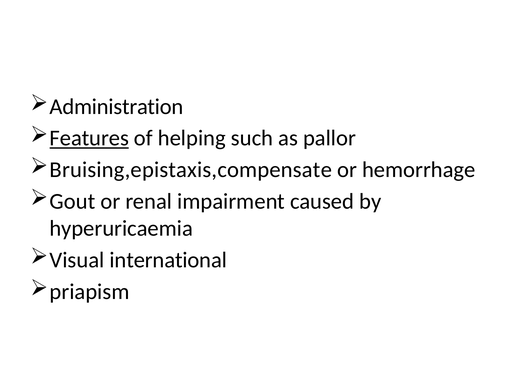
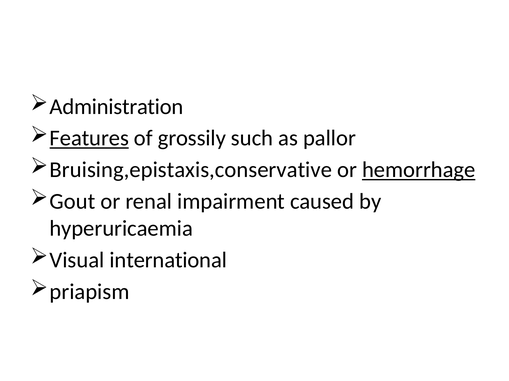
helping: helping -> grossily
Bruising,epistaxis,compensate: Bruising,epistaxis,compensate -> Bruising,epistaxis,conservative
hemorrhage underline: none -> present
